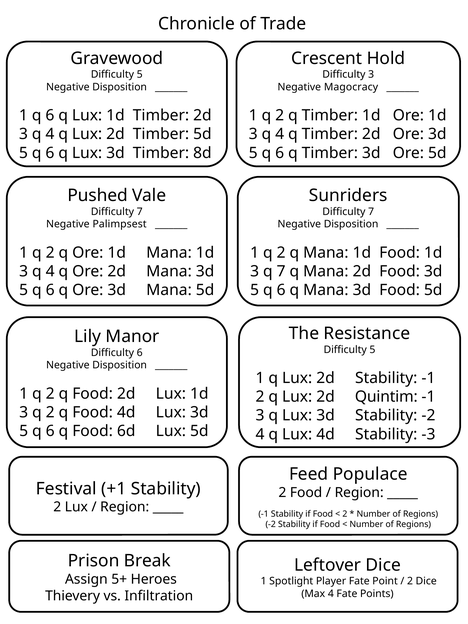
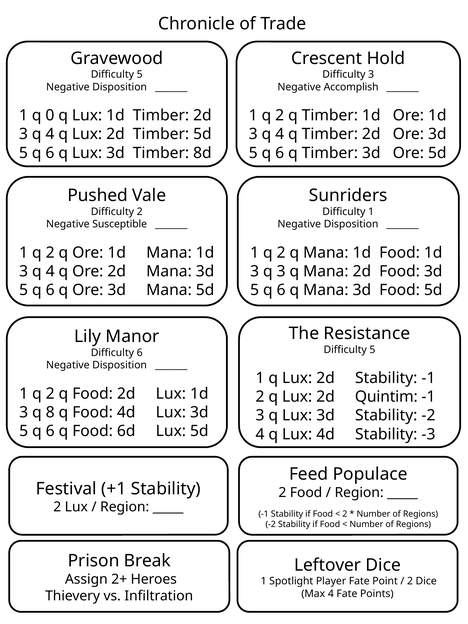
Magocracy: Magocracy -> Accomplish
1 q 6: 6 -> 0
7 at (140, 212): 7 -> 2
7 at (371, 212): 7 -> 1
Palimpsest: Palimpsest -> Susceptible
q 7: 7 -> 3
3 q 2: 2 -> 8
5+: 5+ -> 2+
